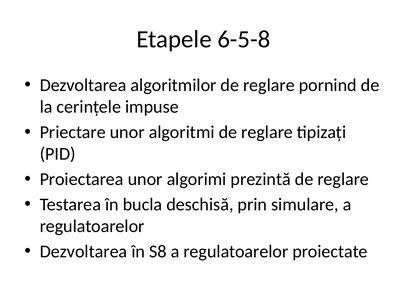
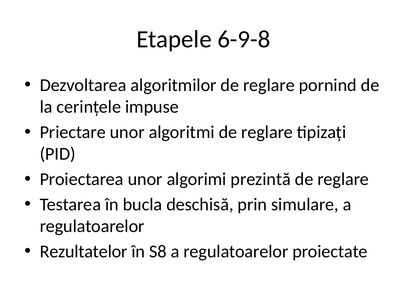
6-5-8: 6-5-8 -> 6-9-8
Dezvoltarea at (84, 252): Dezvoltarea -> Rezultatelor
